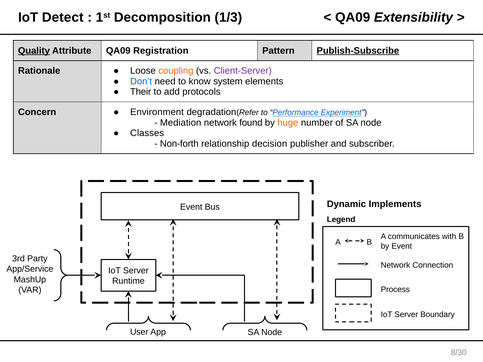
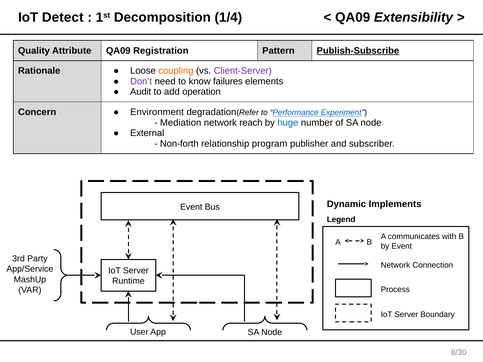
1/3: 1/3 -> 1/4
Quality underline: present -> none
Don’t colour: blue -> purple
system: system -> failures
Their: Their -> Audit
protocols: protocols -> operation
found: found -> reach
huge colour: orange -> blue
Classes: Classes -> External
decision: decision -> program
